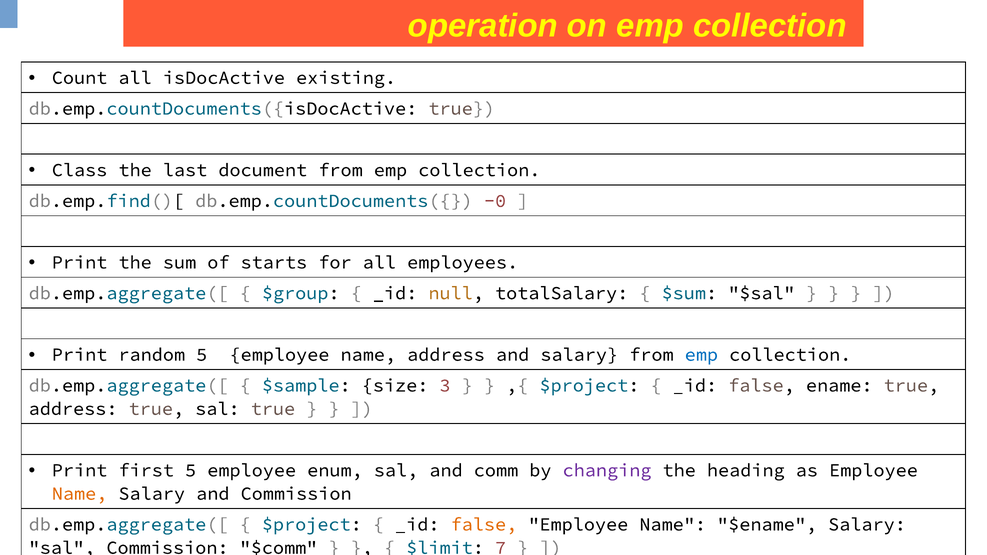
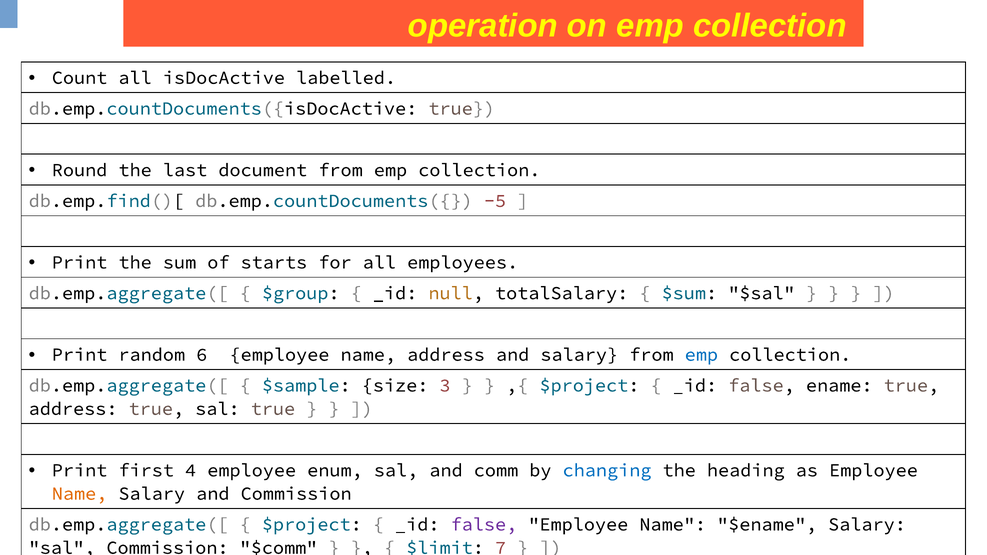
existing: existing -> labelled
Class: Class -> Round
-0: -0 -> -5
random 5: 5 -> 6
first 5: 5 -> 4
changing colour: purple -> blue
false at (484, 525) colour: orange -> purple
